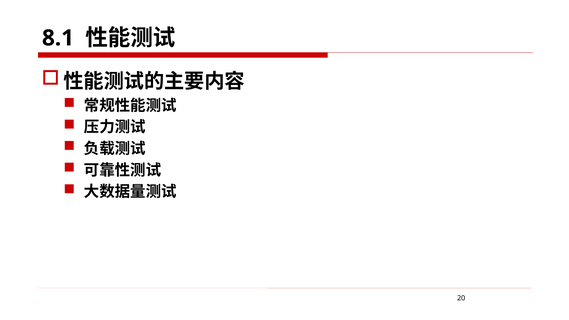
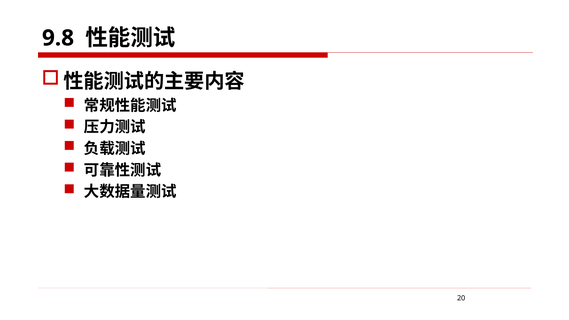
8.1: 8.1 -> 9.8
